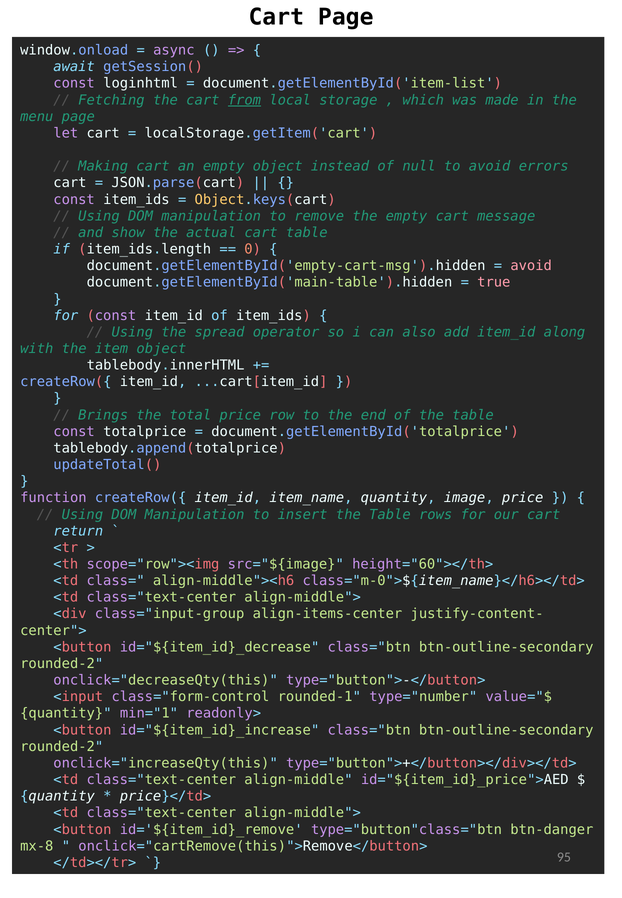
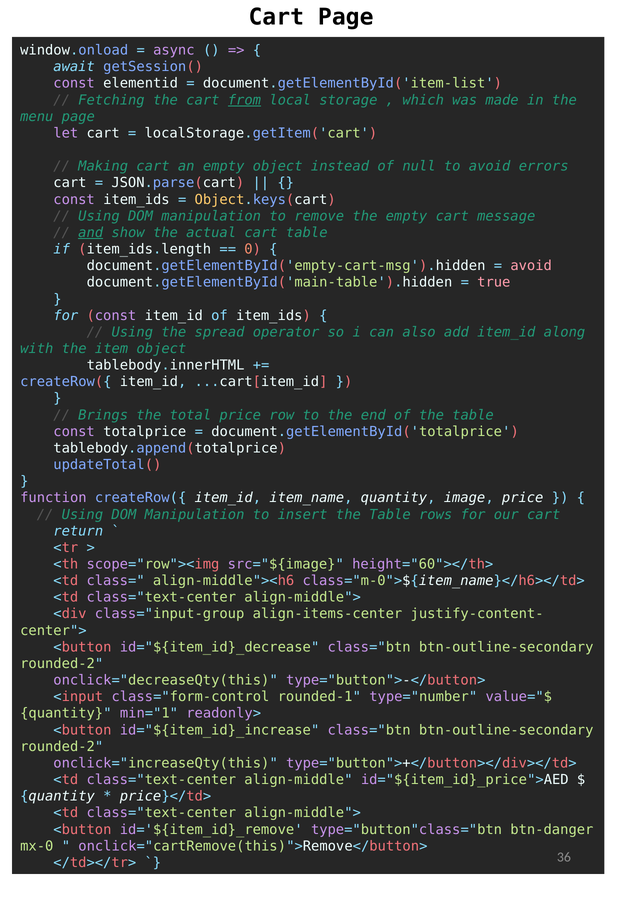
loginhtml: loginhtml -> elementid
and underline: none -> present
mx-8: mx-8 -> mx-0
95: 95 -> 36
